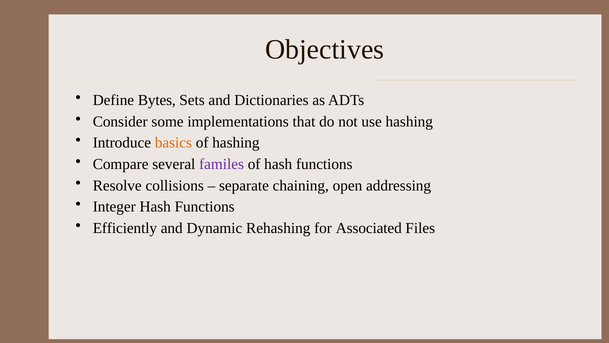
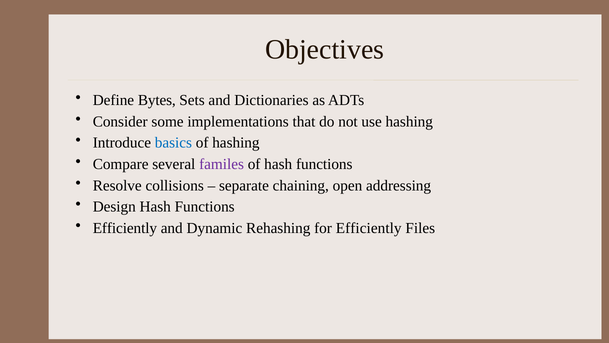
basics colour: orange -> blue
Integer: Integer -> Design
for Associated: Associated -> Efficiently
